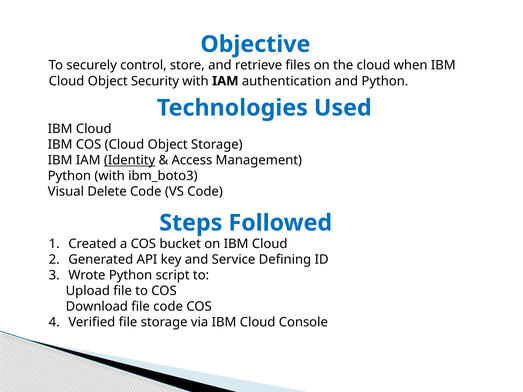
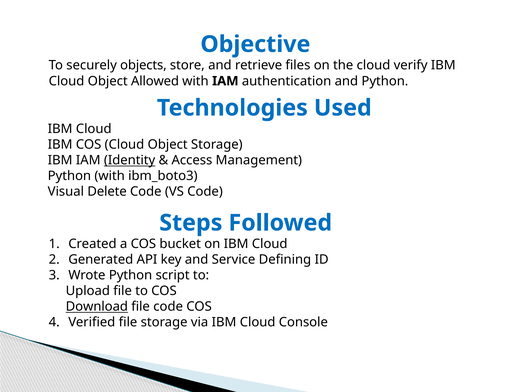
control: control -> objects
when: when -> verify
Security: Security -> Allowed
Download underline: none -> present
